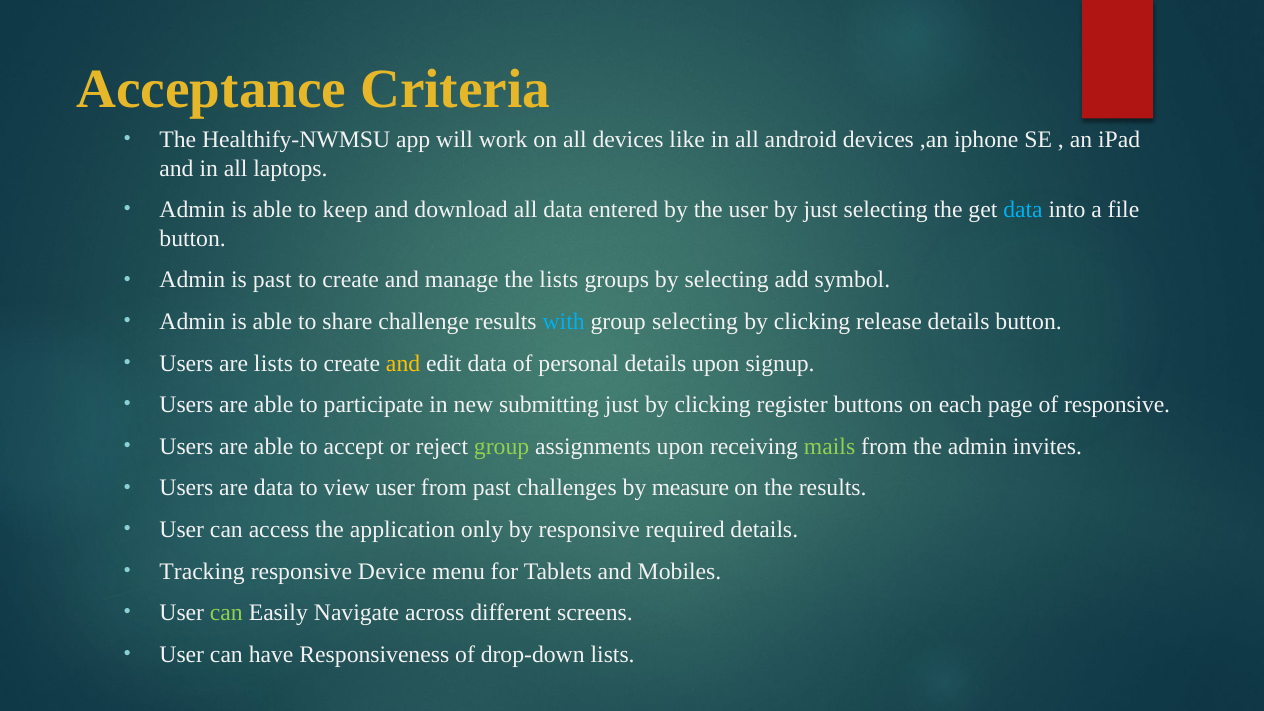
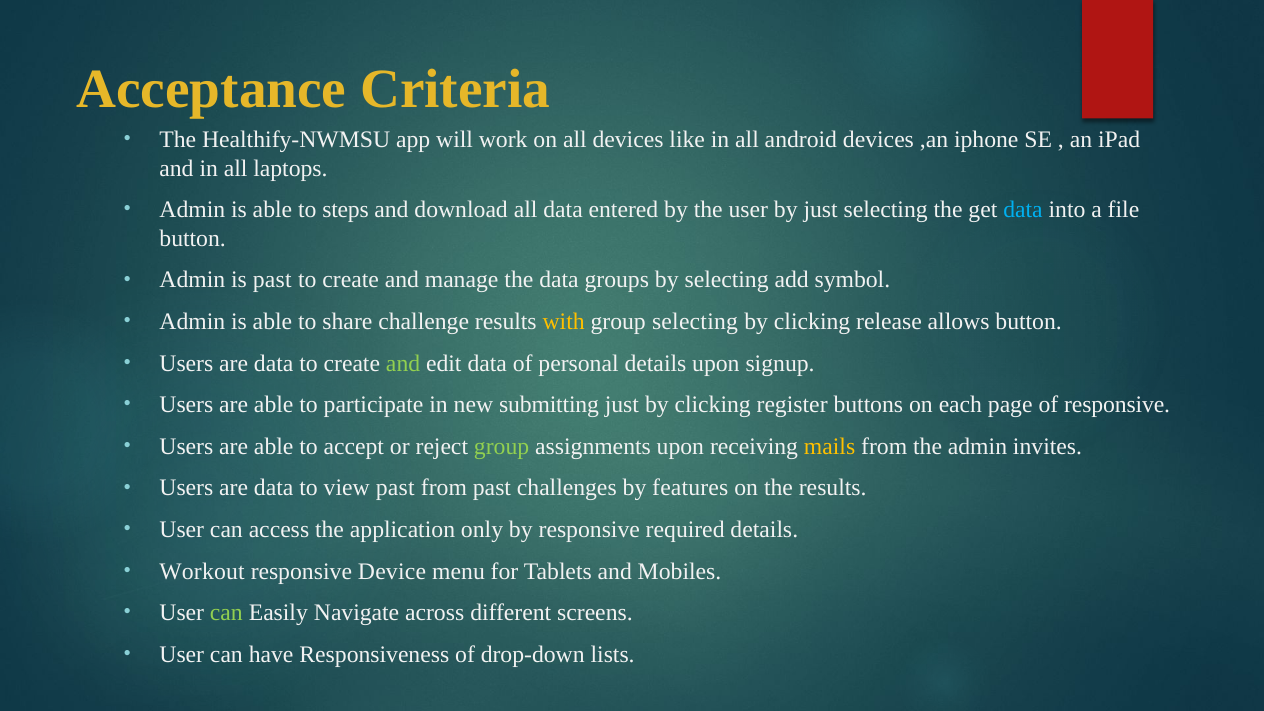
keep: keep -> steps
the lists: lists -> data
with colour: light blue -> yellow
release details: details -> allows
lists at (274, 363): lists -> data
and at (403, 363) colour: yellow -> light green
mails colour: light green -> yellow
view user: user -> past
measure: measure -> features
Tracking: Tracking -> Workout
